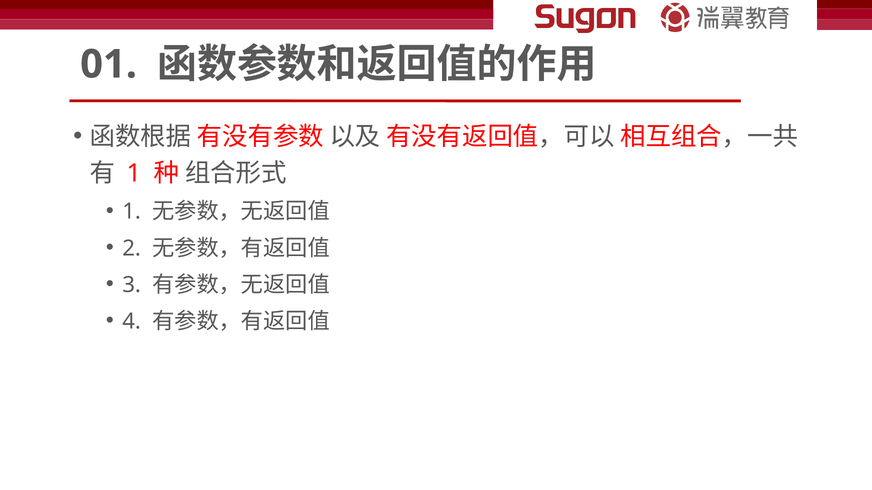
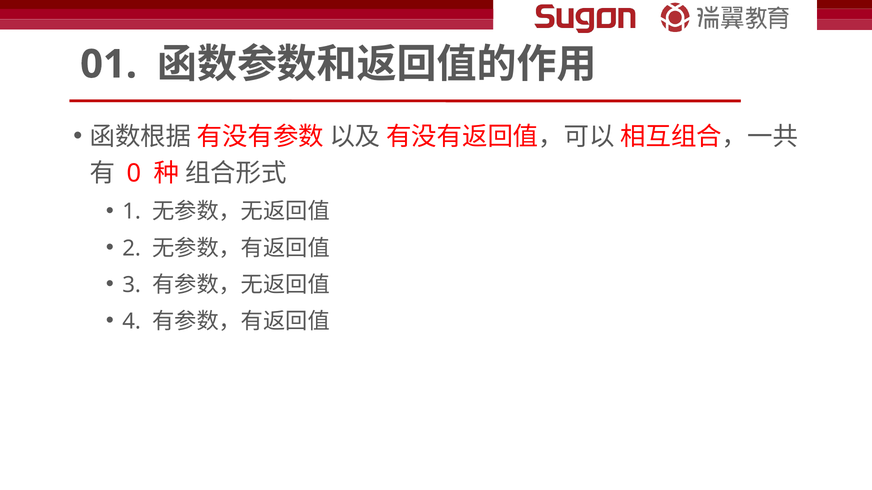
1 at (134, 174): 1 -> 0
